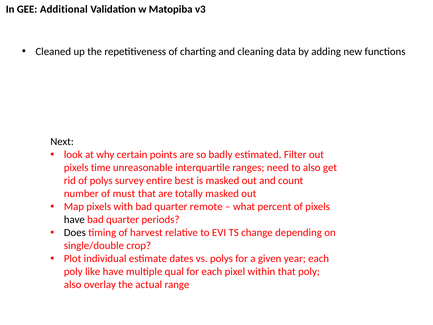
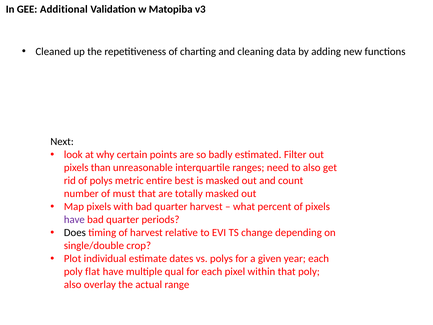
time: time -> than
survey: survey -> metric
quarter remote: remote -> harvest
have at (74, 220) colour: black -> purple
like: like -> flat
